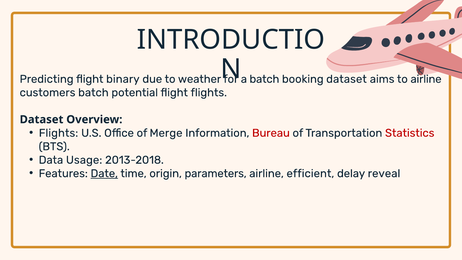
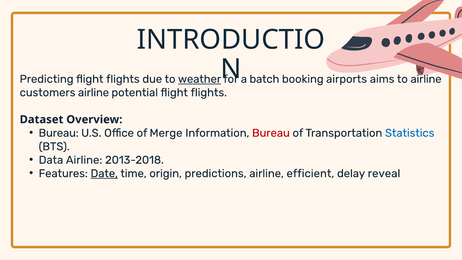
Predicting flight binary: binary -> flights
weather underline: none -> present
booking dataset: dataset -> airports
customers batch: batch -> airline
Flights at (59, 133): Flights -> Bureau
Statistics colour: red -> blue
Data Usage: Usage -> Airline
parameters: parameters -> predictions
